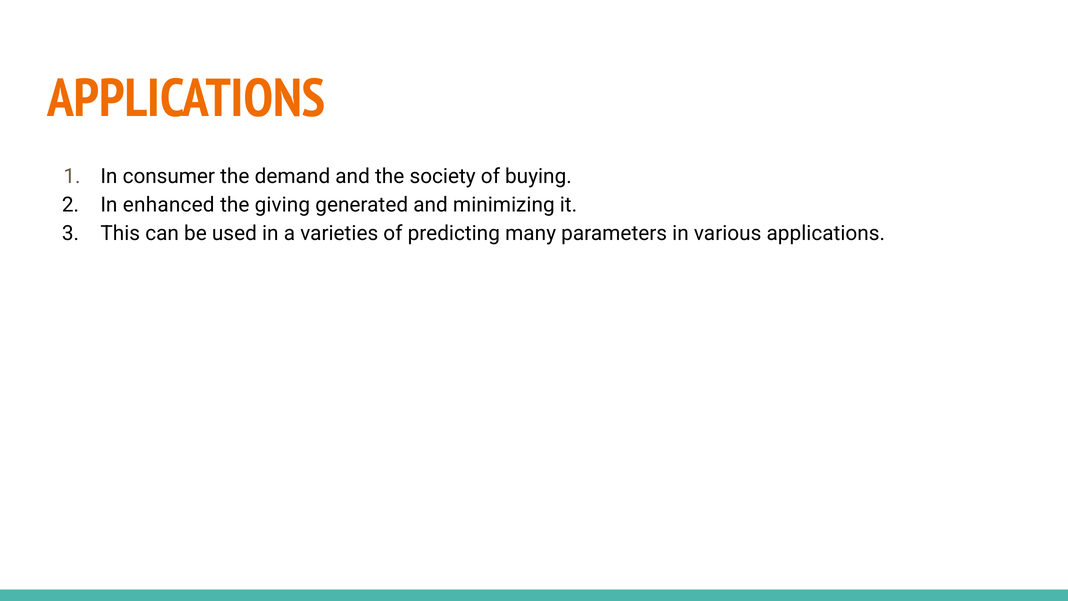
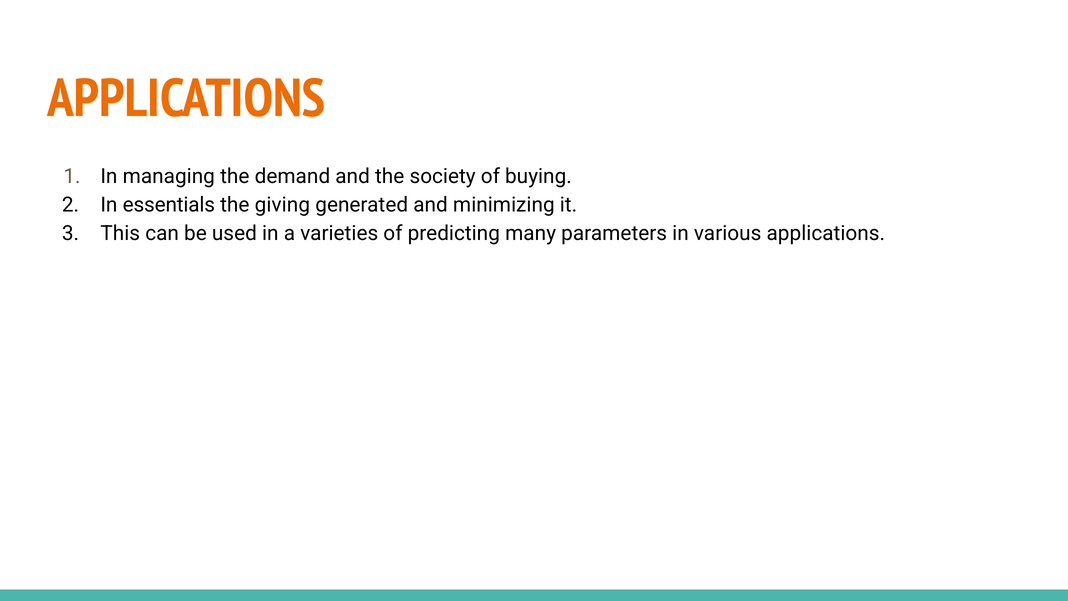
consumer: consumer -> managing
enhanced: enhanced -> essentials
